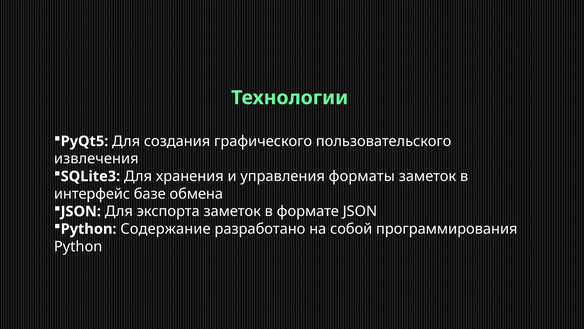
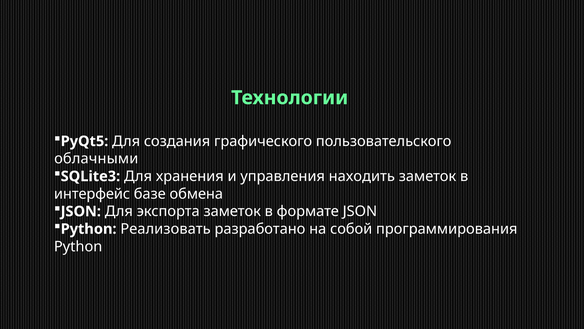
извлечения: извлечения -> облачными
форматы: форматы -> находить
Содержание: Содержание -> Реализовать
